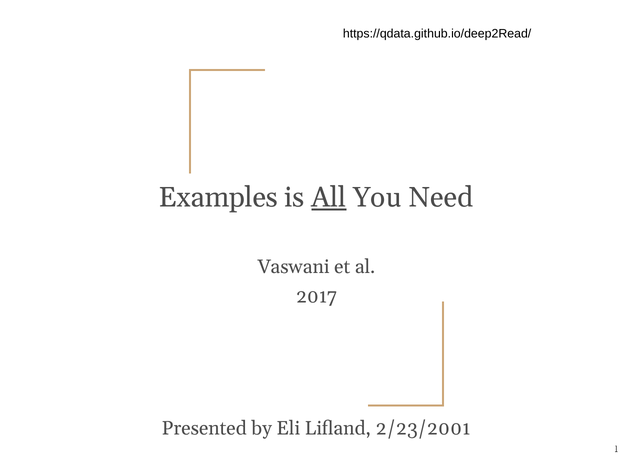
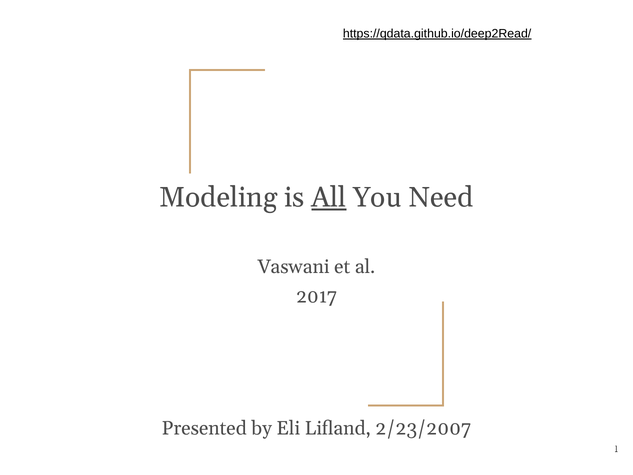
https://qdata.github.io/deep2Read/ underline: none -> present
Examples: Examples -> Modeling
2/23/2001: 2/23/2001 -> 2/23/2007
